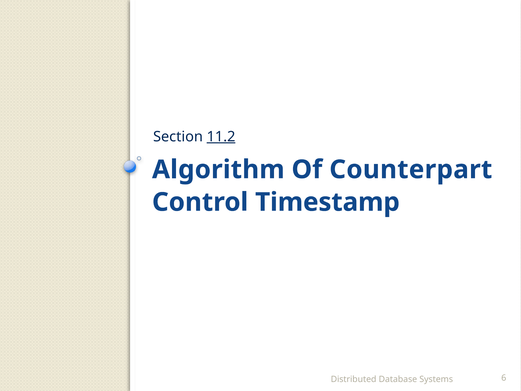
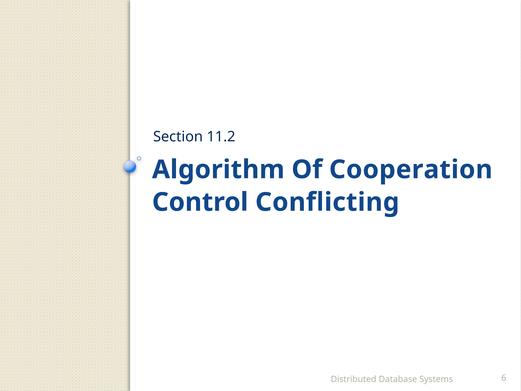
11.2 underline: present -> none
Counterpart: Counterpart -> Cooperation
Timestamp: Timestamp -> Conflicting
